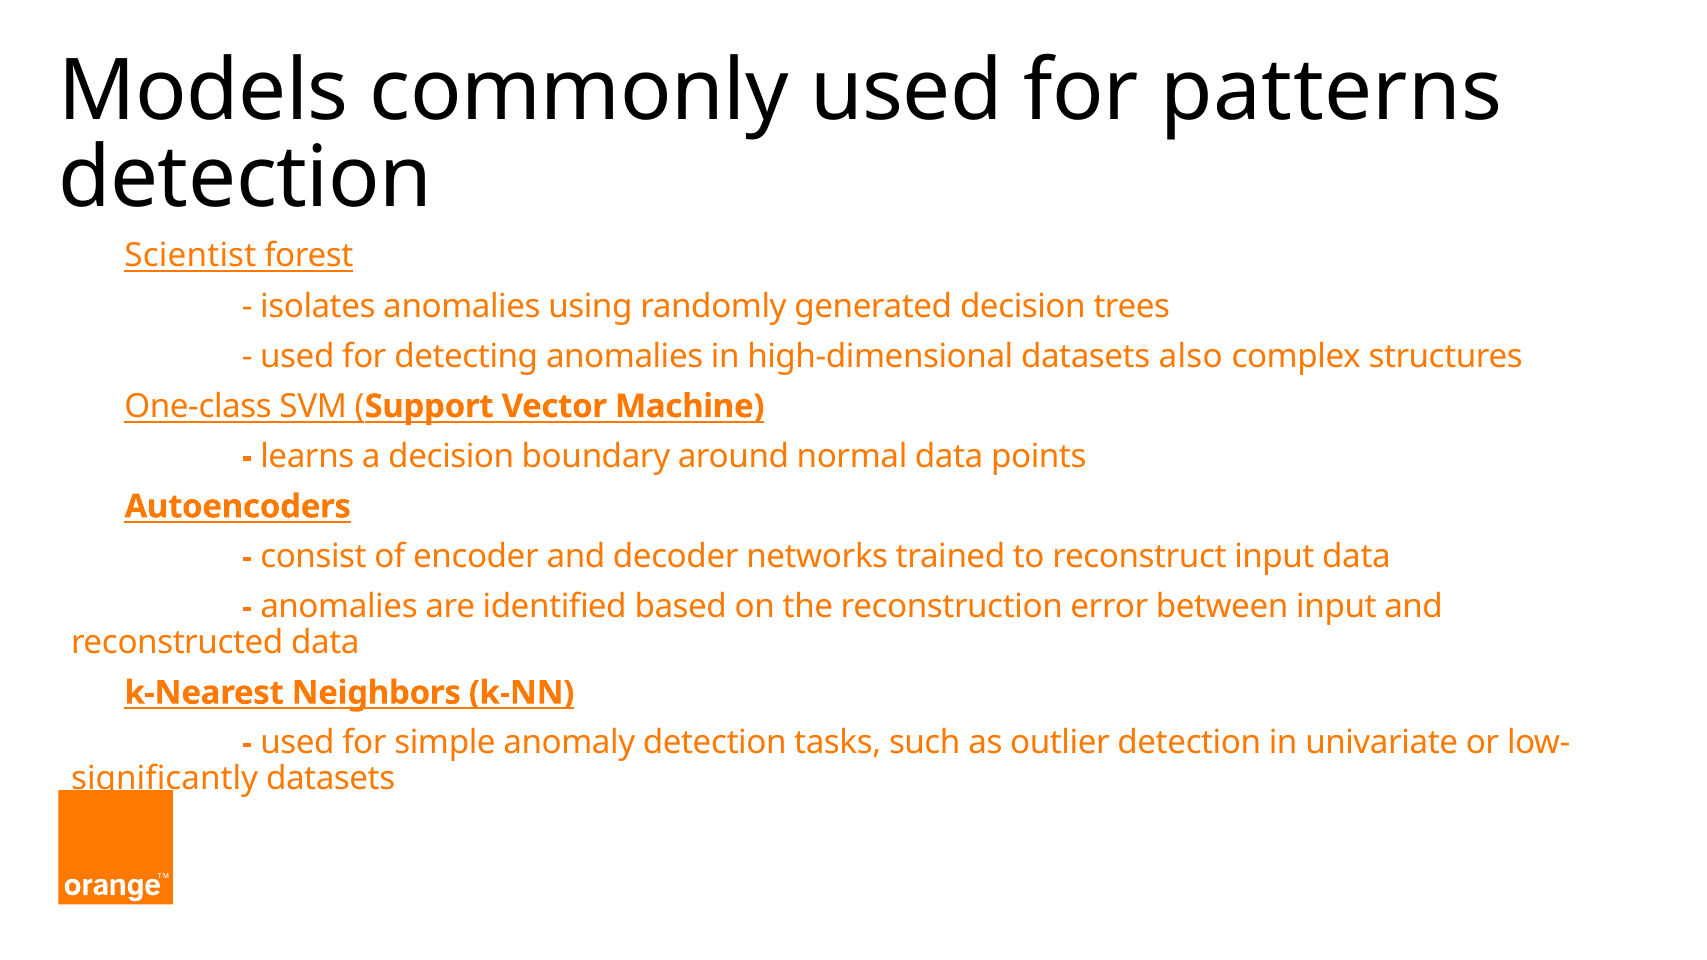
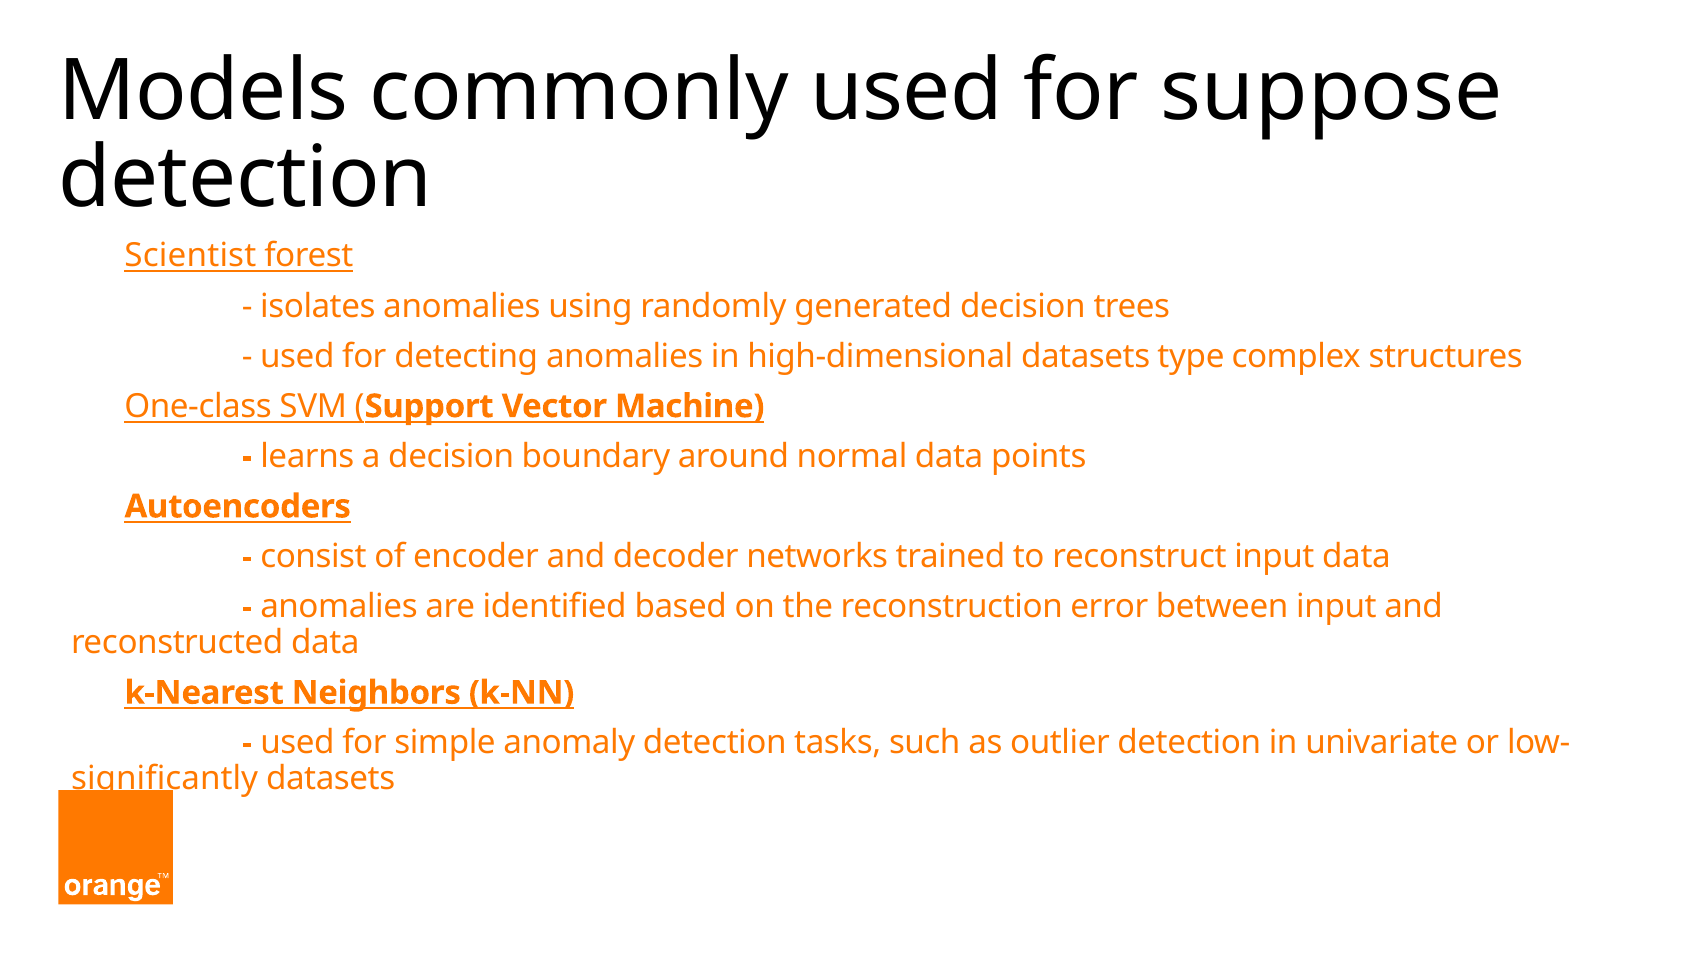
patterns: patterns -> suppose
also: also -> type
